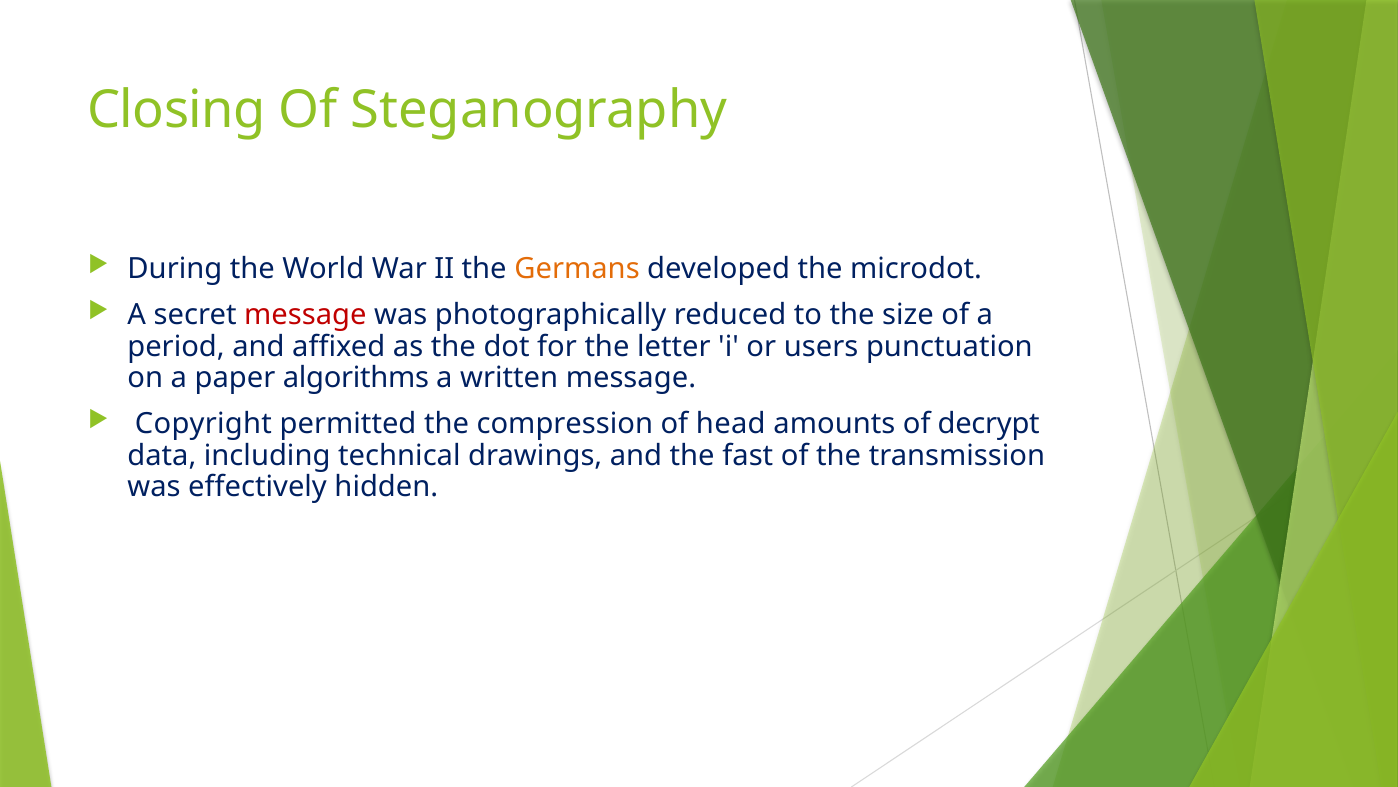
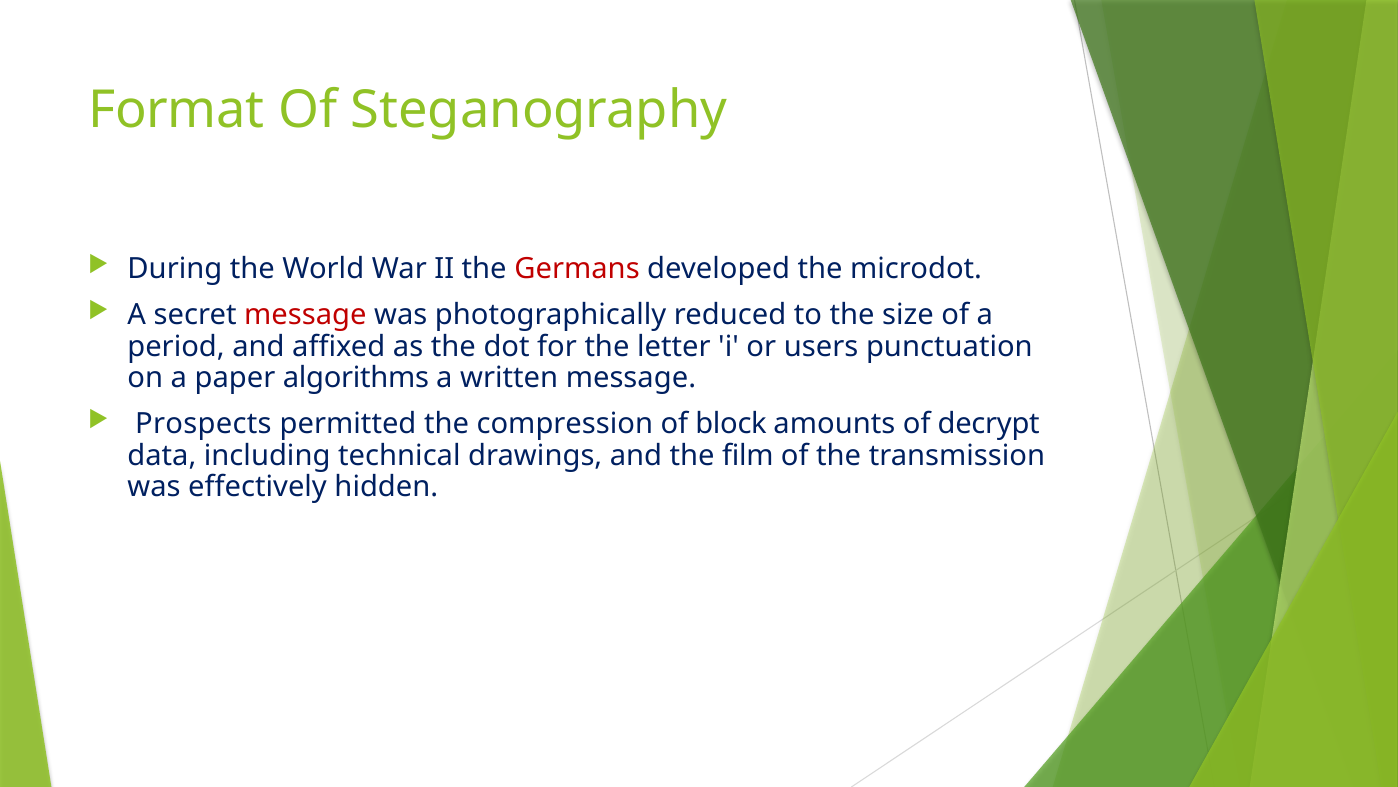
Closing: Closing -> Format
Germans colour: orange -> red
Copyright: Copyright -> Prospects
head: head -> block
fast: fast -> film
